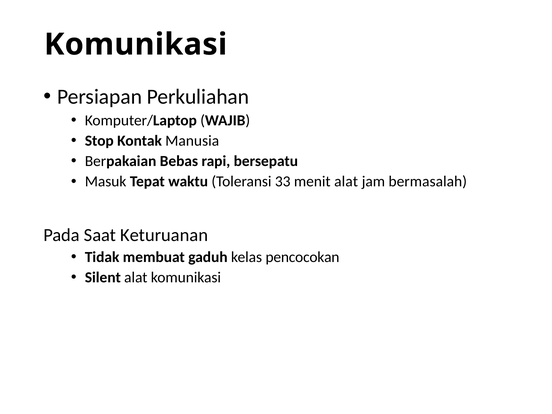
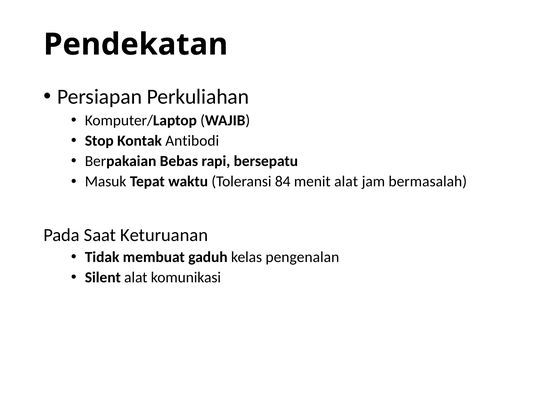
Komunikasi at (136, 44): Komunikasi -> Pendekatan
Manusia: Manusia -> Antibodi
33: 33 -> 84
pencocokan: pencocokan -> pengenalan
